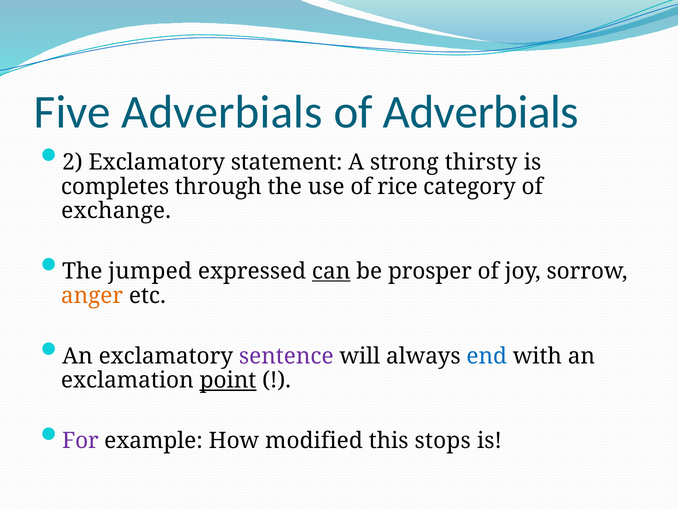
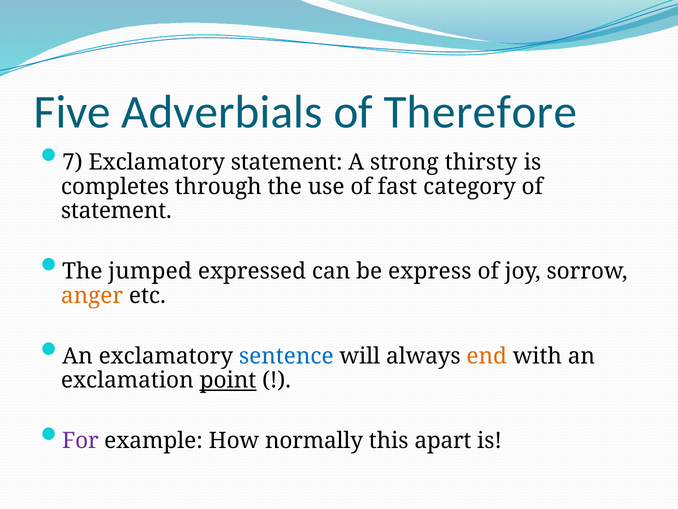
of Adverbials: Adverbials -> Therefore
2: 2 -> 7
rice: rice -> fast
exchange at (116, 211): exchange -> statement
can underline: present -> none
prosper: prosper -> express
sentence colour: purple -> blue
end colour: blue -> orange
modified: modified -> normally
stops: stops -> apart
